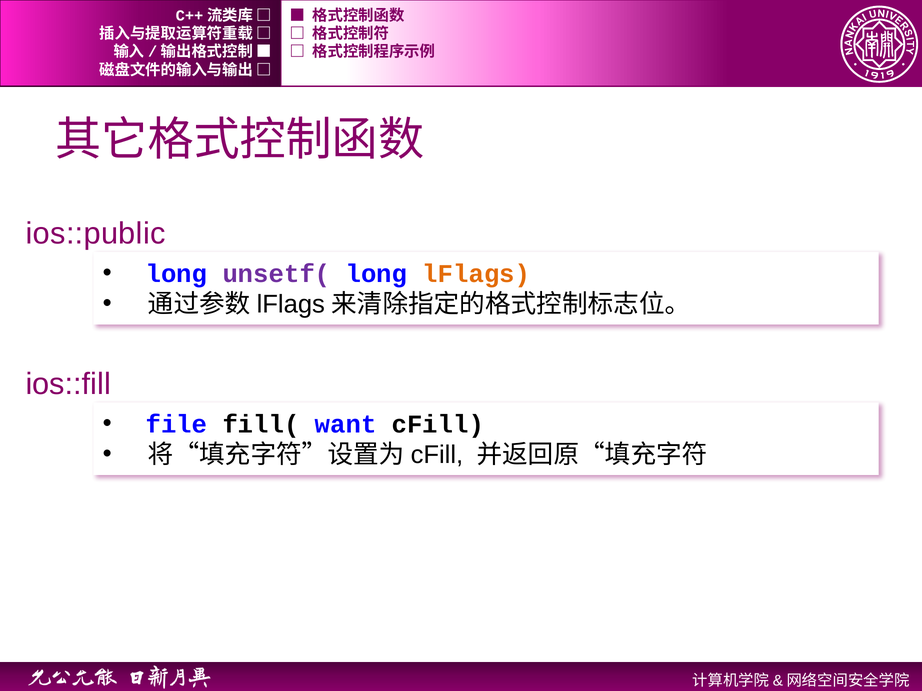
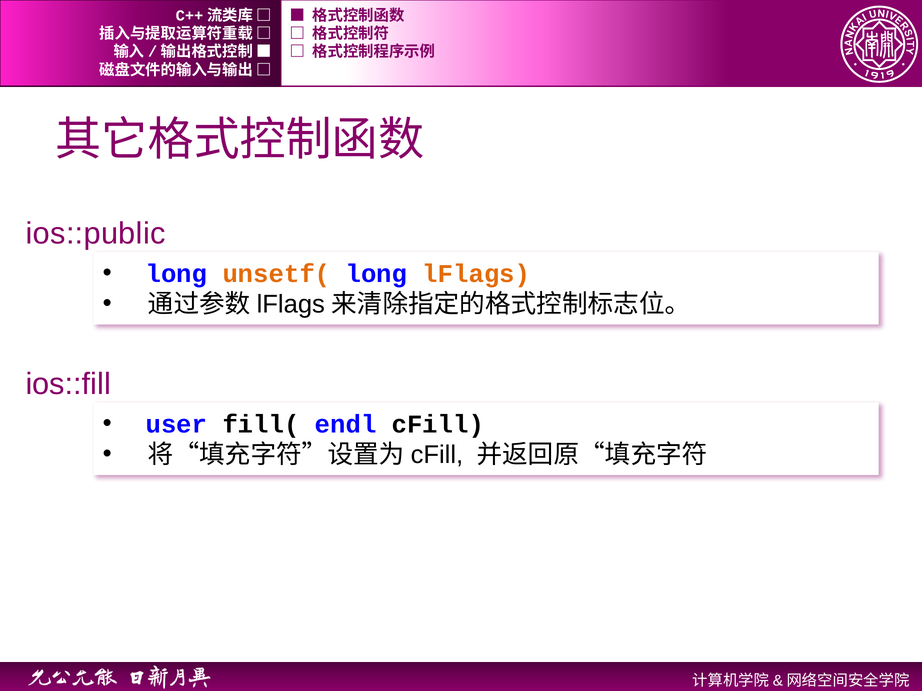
unsetf( colour: purple -> orange
file: file -> user
want: want -> endl
